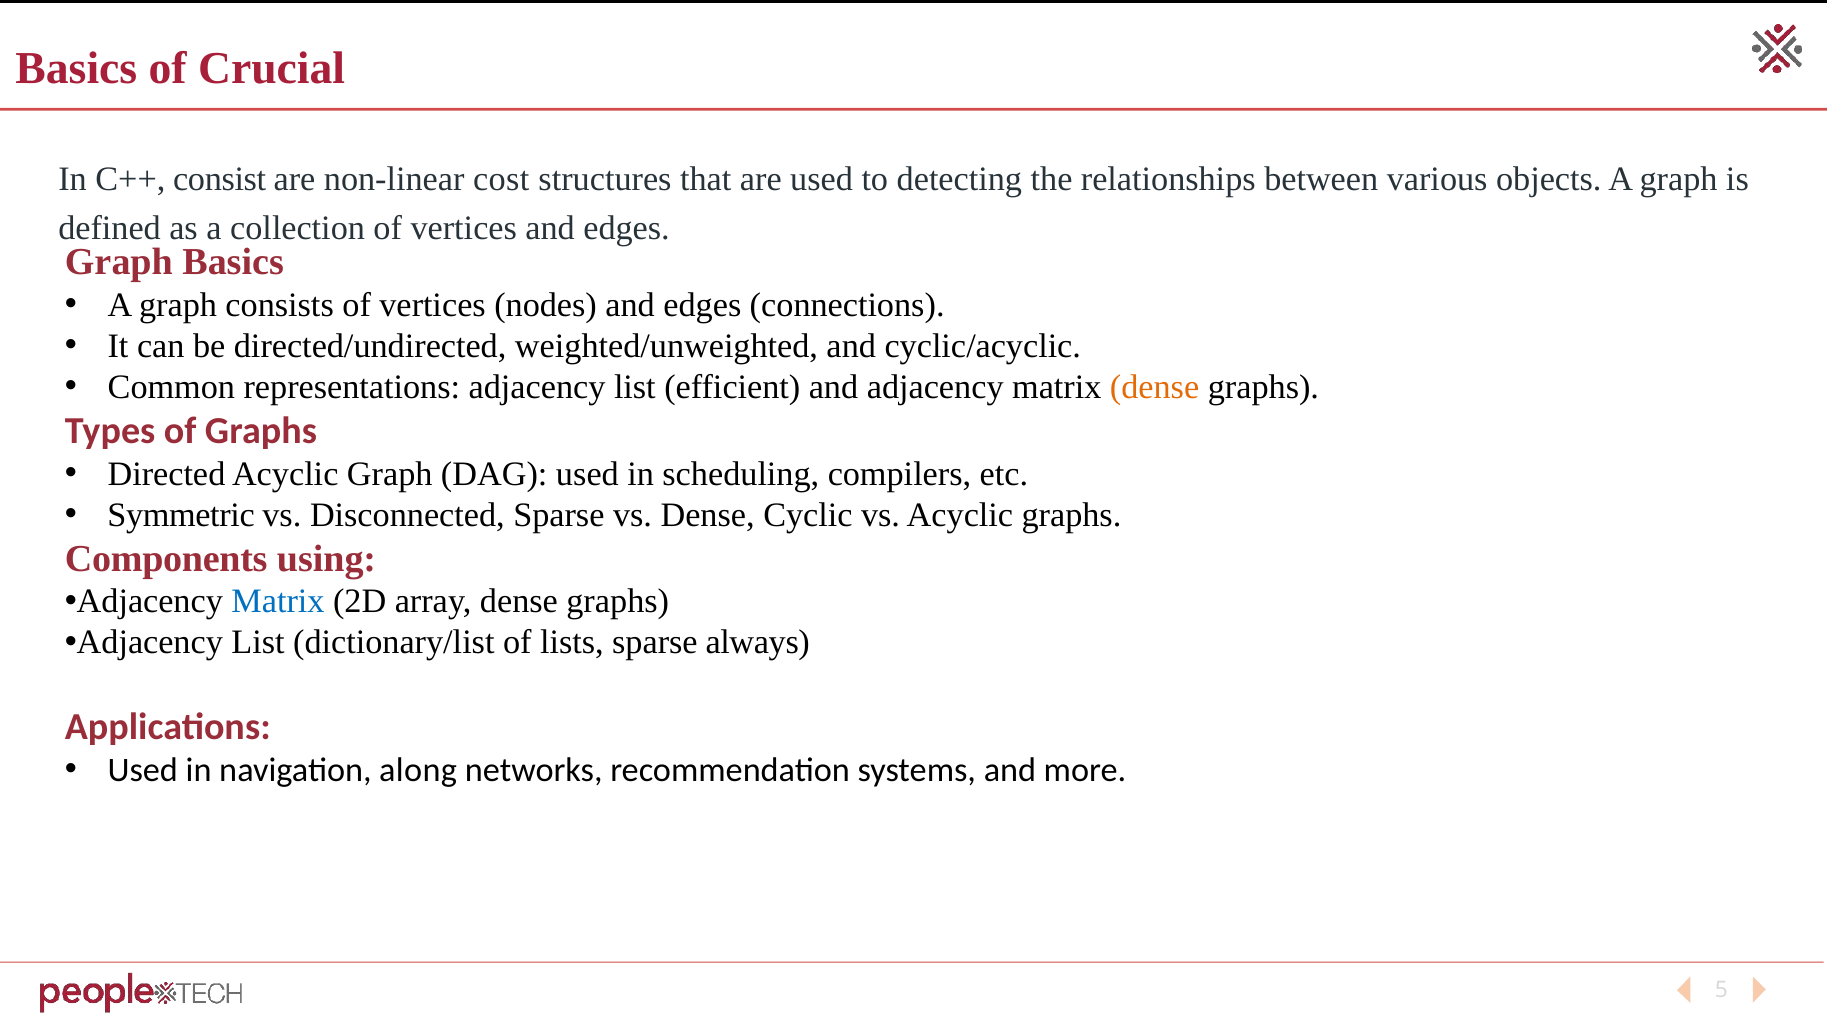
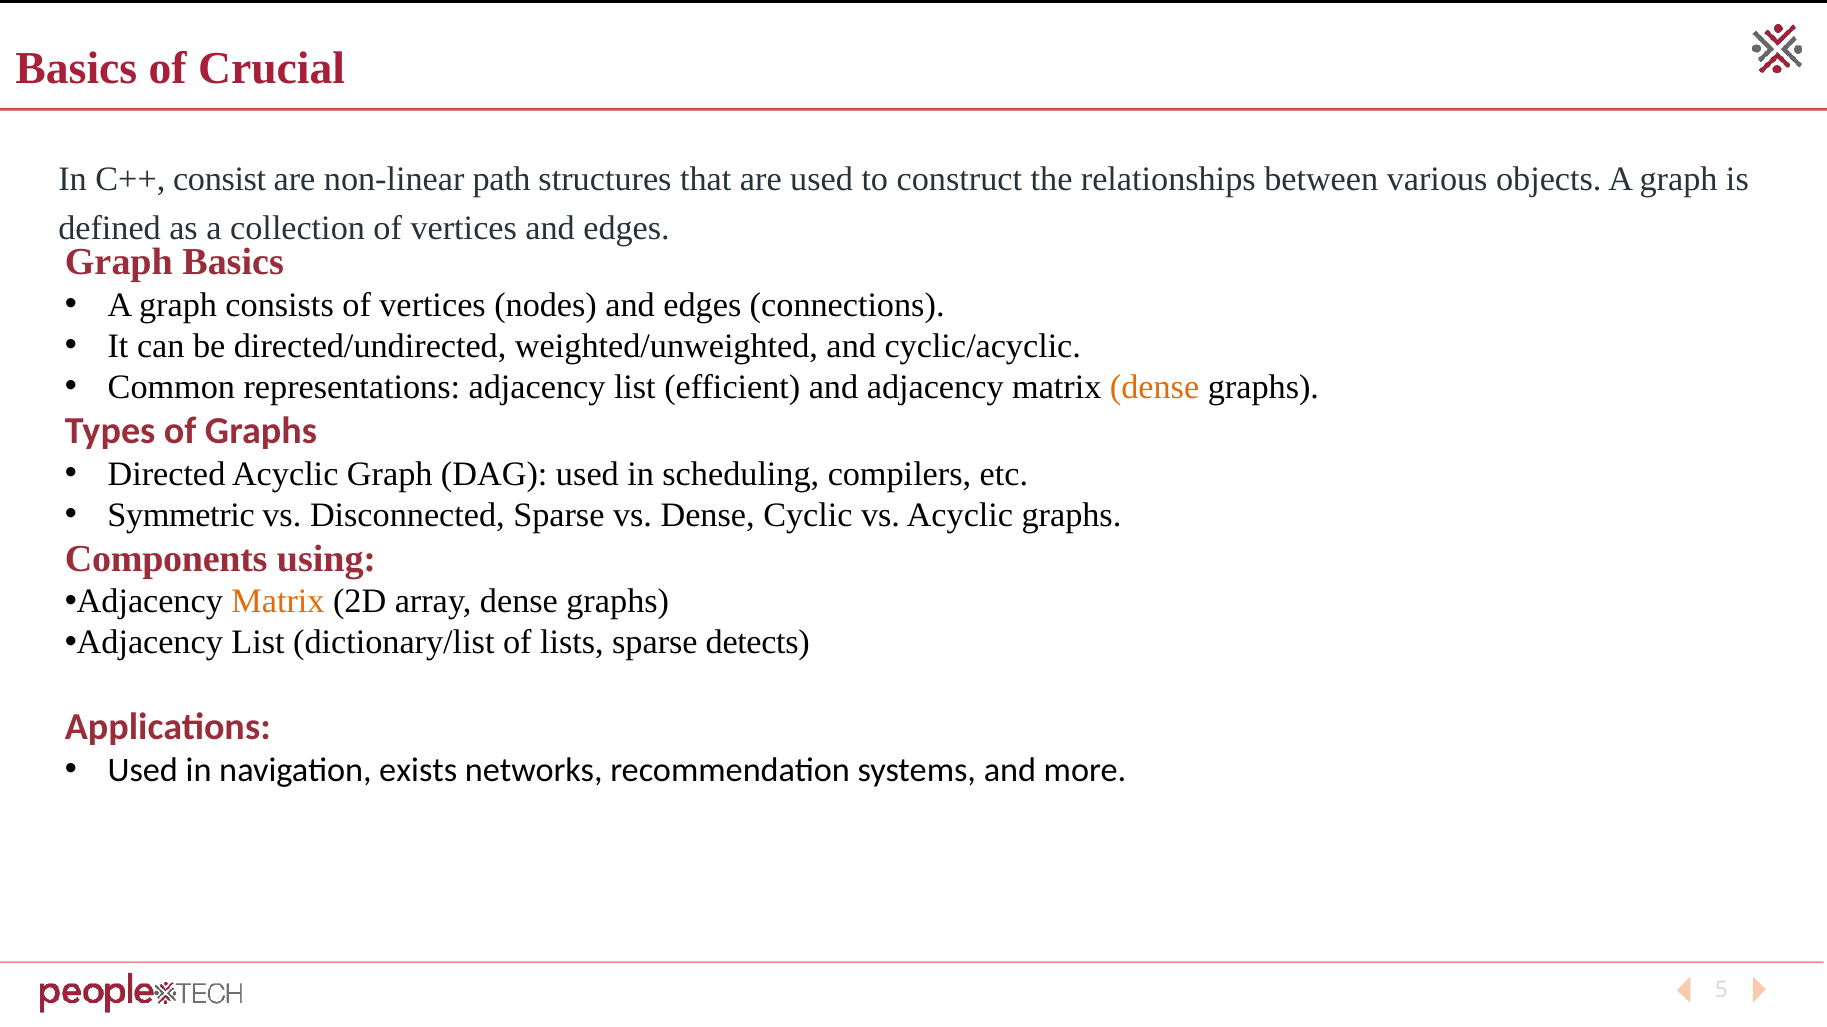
cost: cost -> path
detecting: detecting -> construct
Matrix at (278, 602) colour: blue -> orange
always: always -> detects
along: along -> exists
